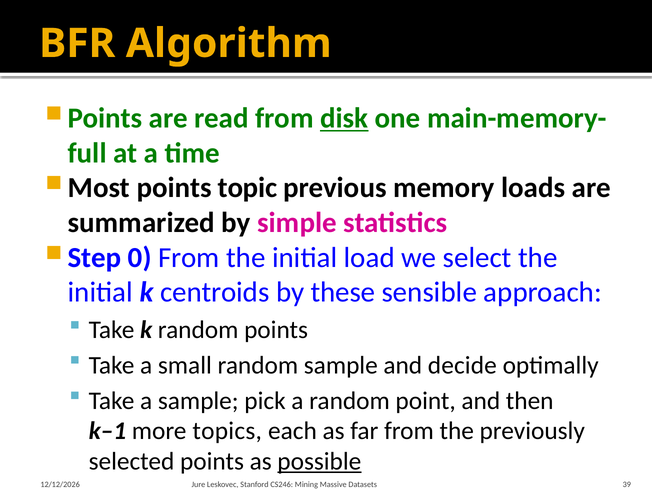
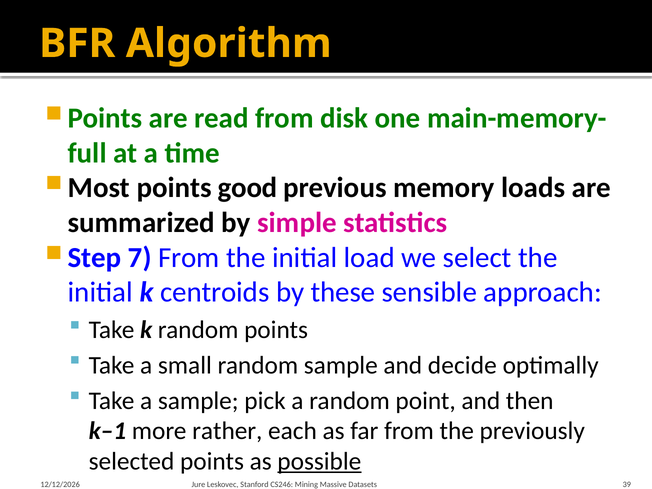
disk underline: present -> none
topic: topic -> good
0: 0 -> 7
topics: topics -> rather
